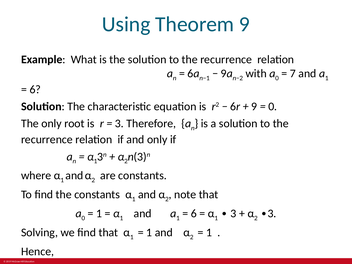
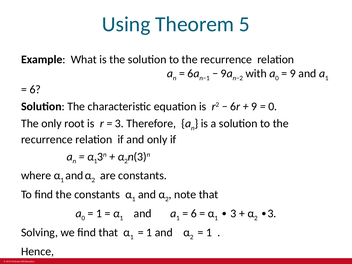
Theorem 9: 9 -> 5
7 at (293, 74): 7 -> 9
